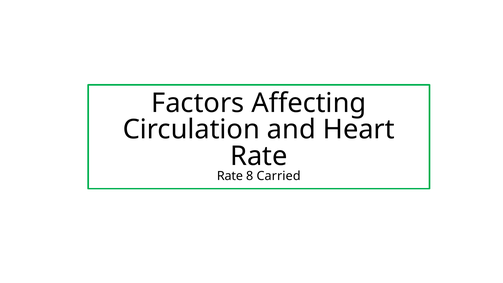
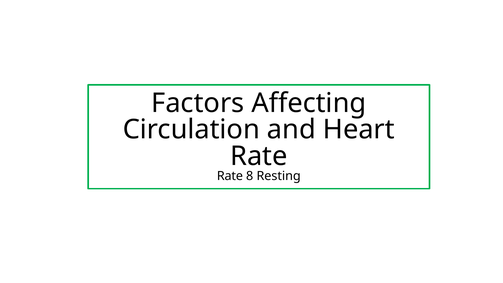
Carried: Carried -> Resting
